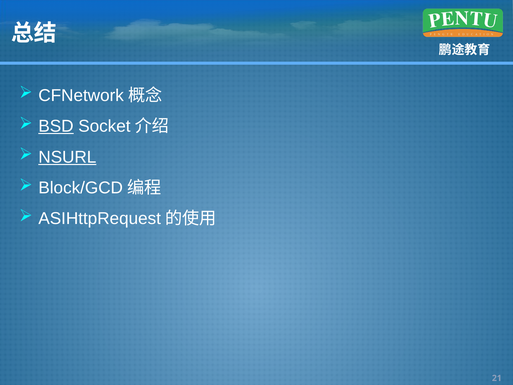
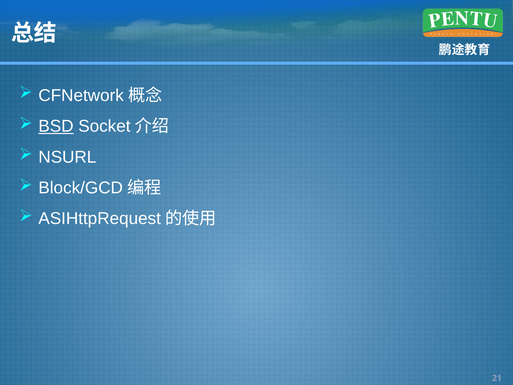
NSURL underline: present -> none
